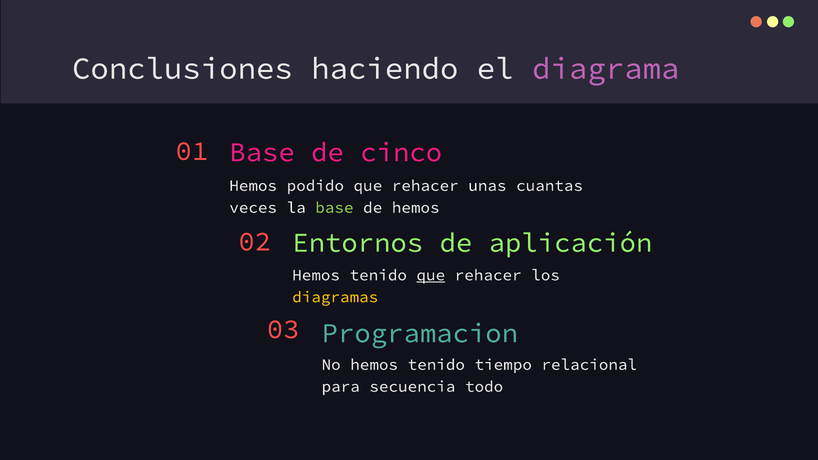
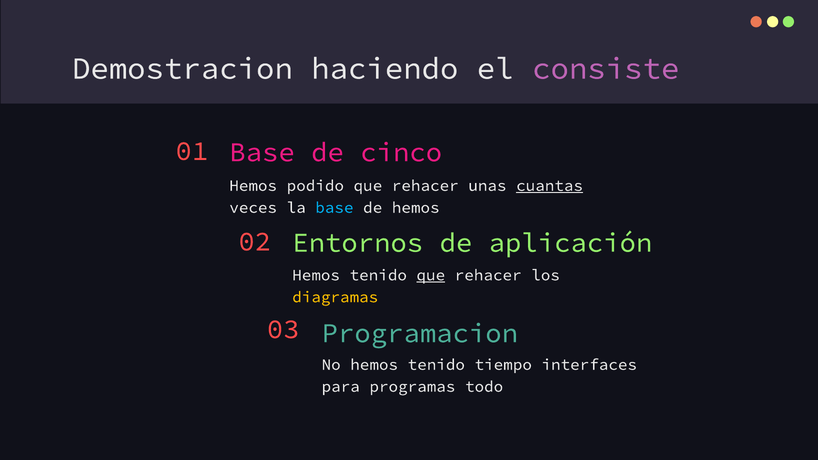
Conclusiones: Conclusiones -> Demostracion
diagrama: diagrama -> consiste
cuantas underline: none -> present
base at (334, 208) colour: light green -> light blue
relacional: relacional -> interfaces
secuencia: secuencia -> programas
